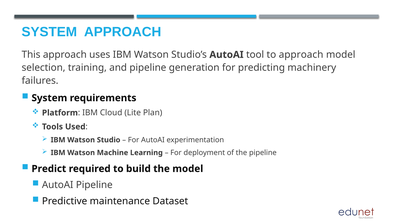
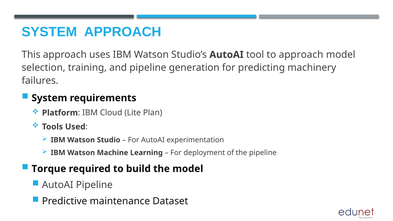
Predict: Predict -> Torque
